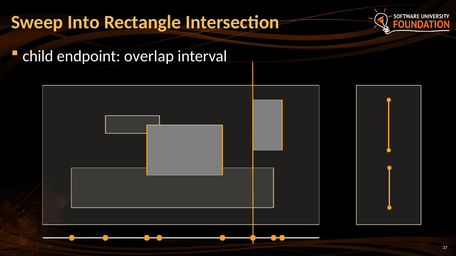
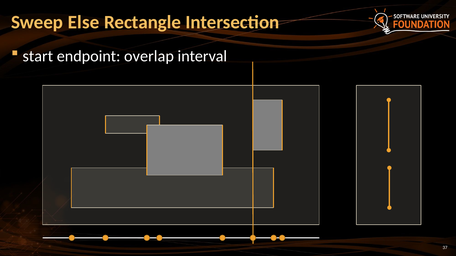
Into: Into -> Else
child: child -> start
